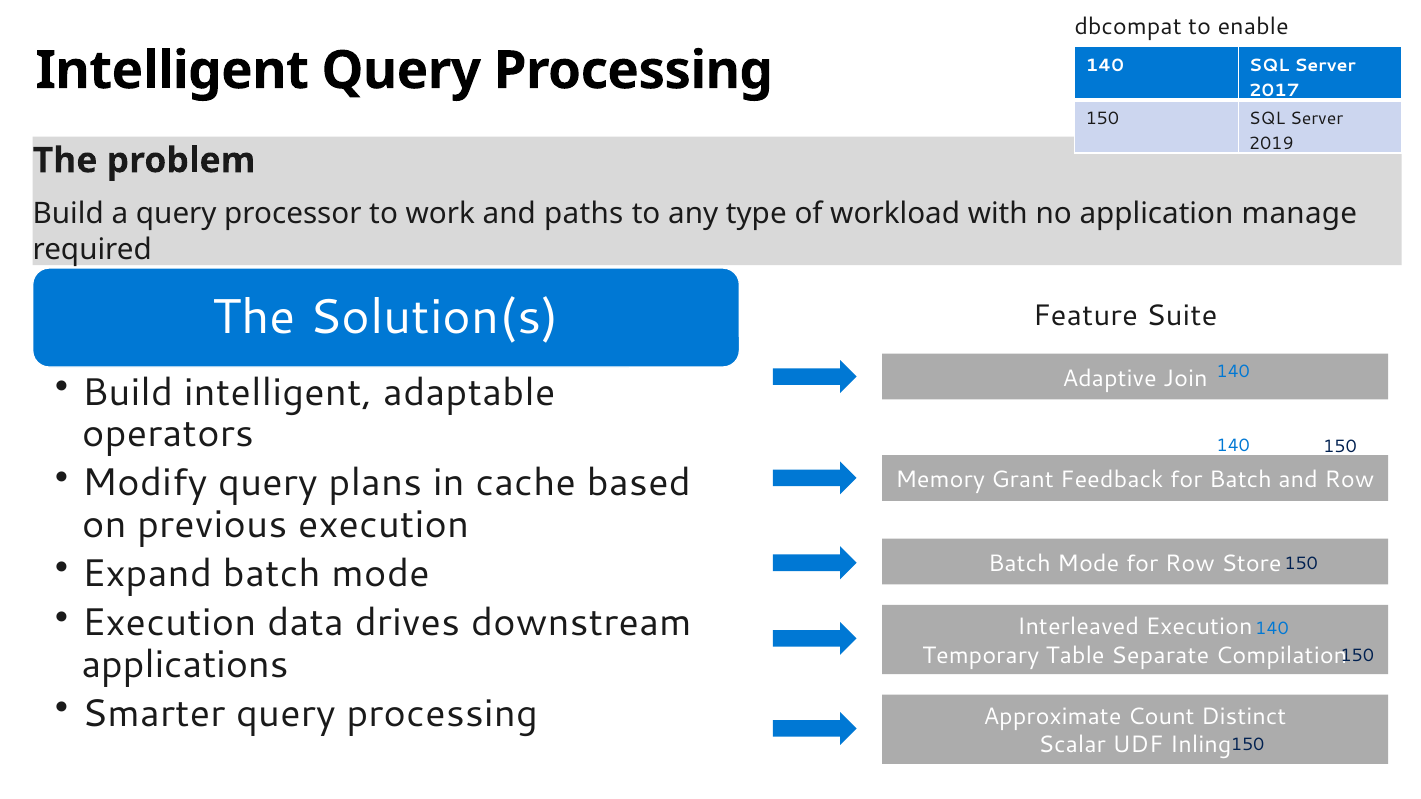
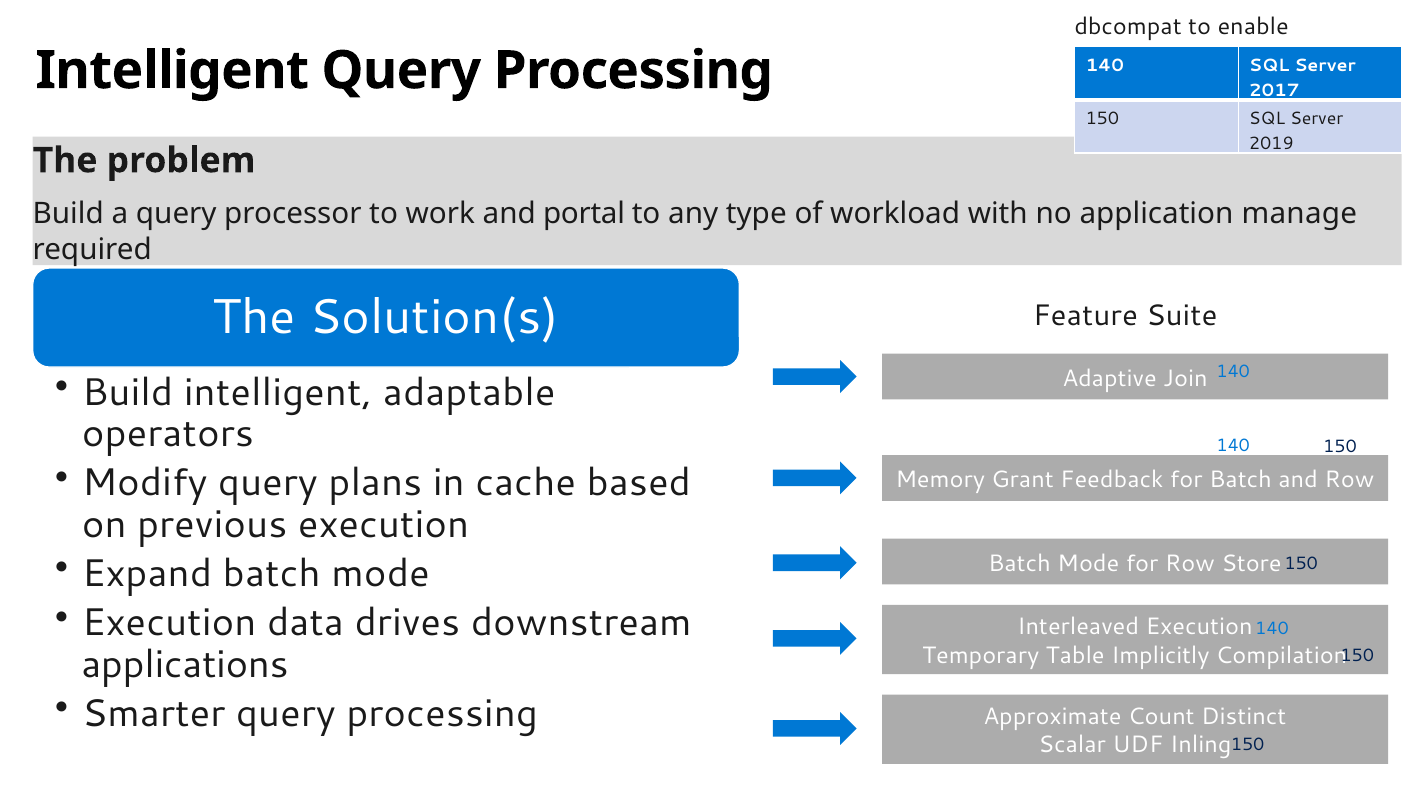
paths: paths -> portal
Separate: Separate -> Implicitly
